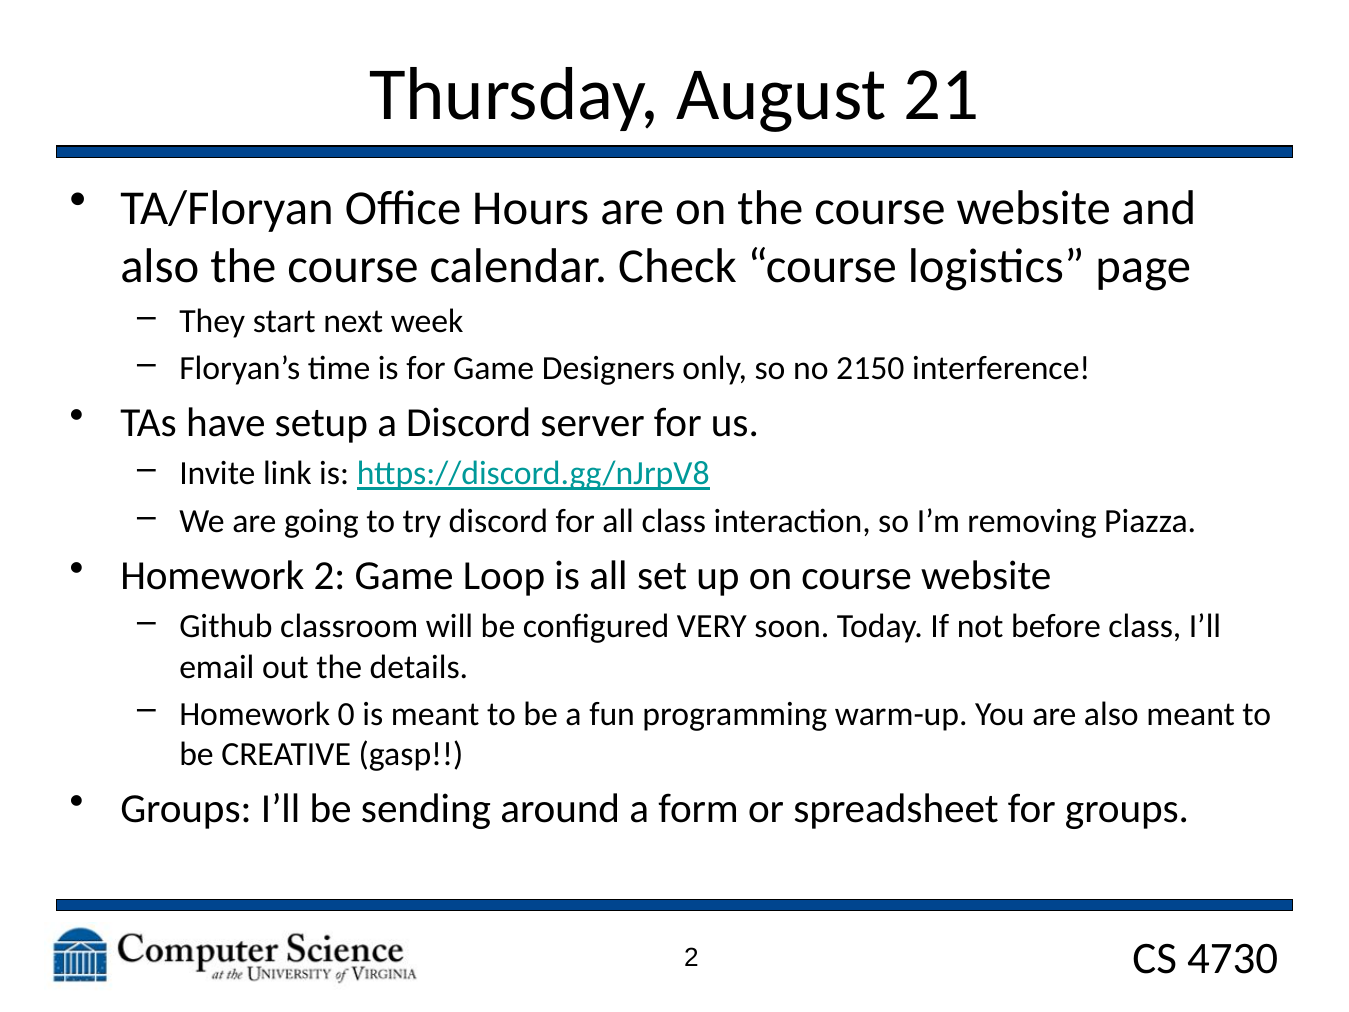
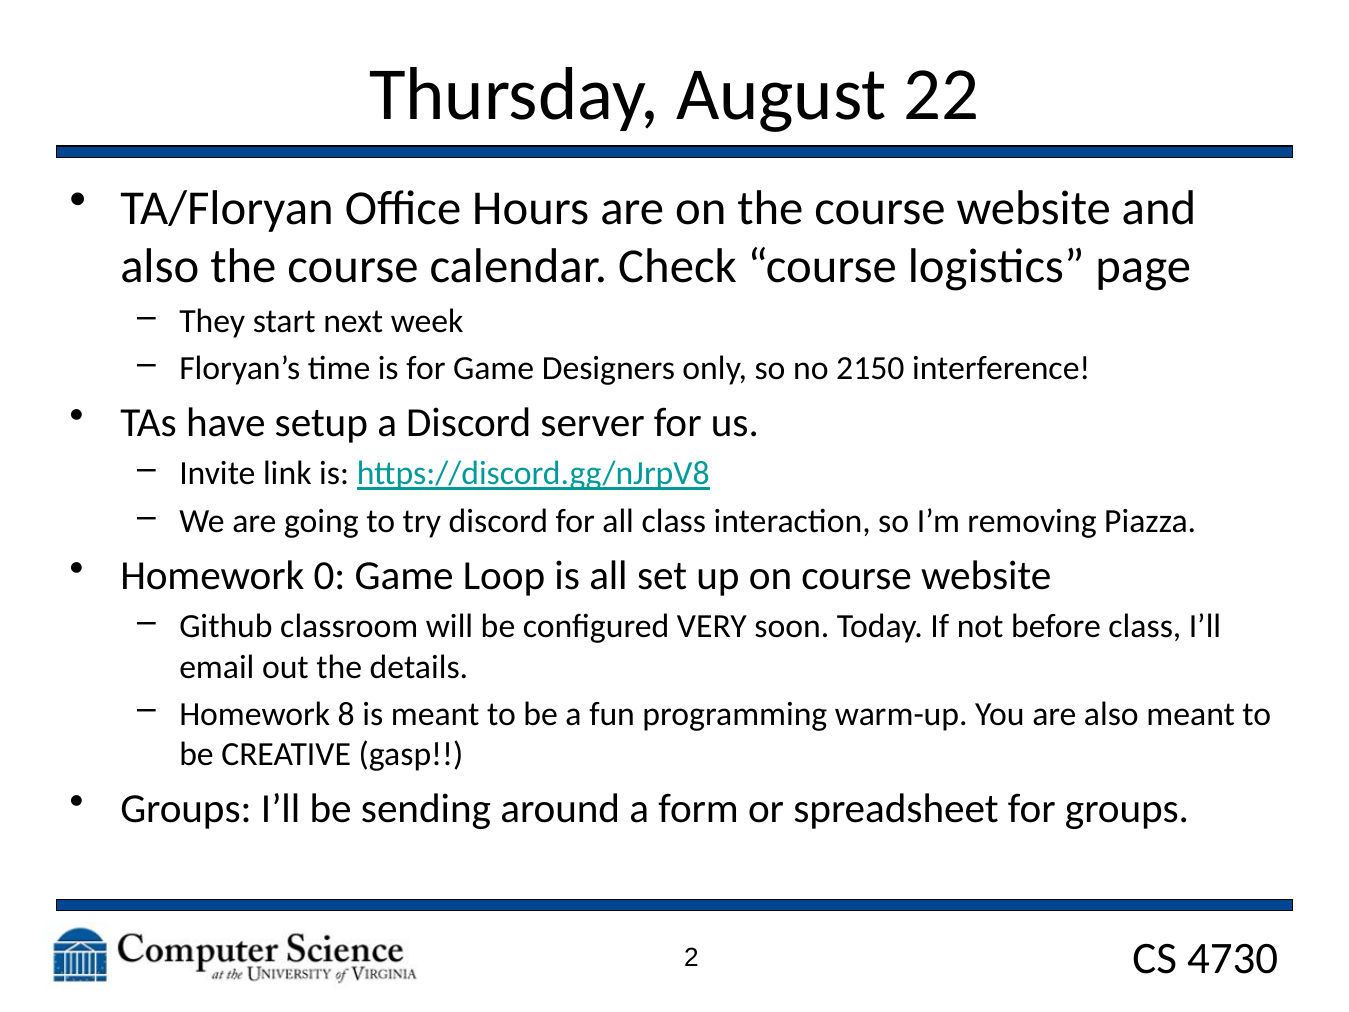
21: 21 -> 22
Homework 2: 2 -> 0
0: 0 -> 8
